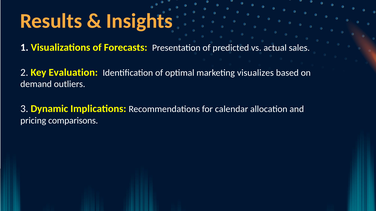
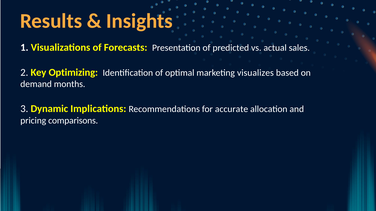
Evaluation: Evaluation -> Optimizing
outliers: outliers -> months
calendar: calendar -> accurate
